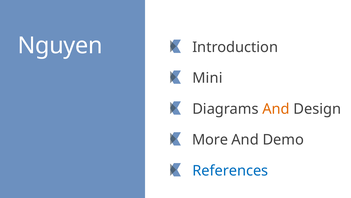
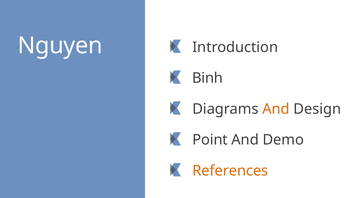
Mini: Mini -> Binh
More: More -> Point
References colour: blue -> orange
